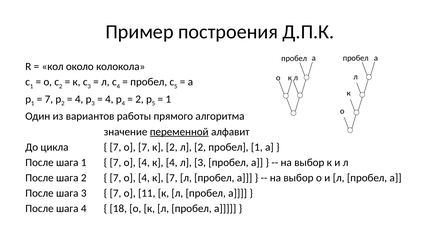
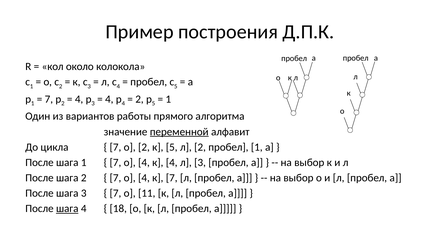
о 7: 7 -> 2
к 2: 2 -> 5
шага at (67, 209) underline: none -> present
